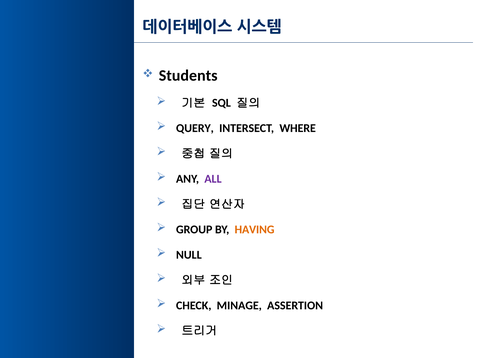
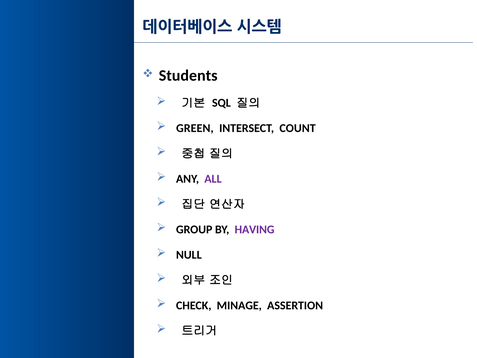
QUERY: QUERY -> GREEN
WHERE: WHERE -> COUNT
HAVING colour: orange -> purple
